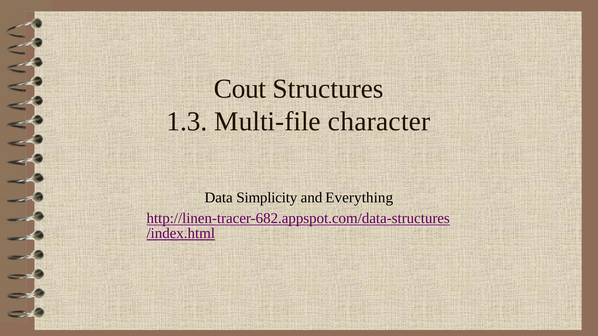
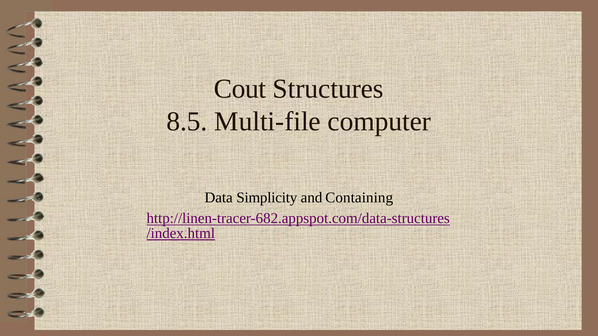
1.3: 1.3 -> 8.5
character: character -> computer
Everything: Everything -> Containing
